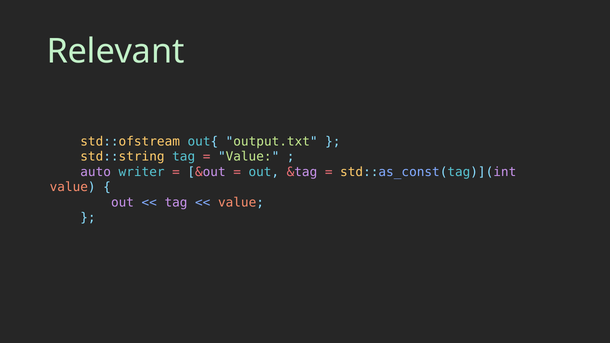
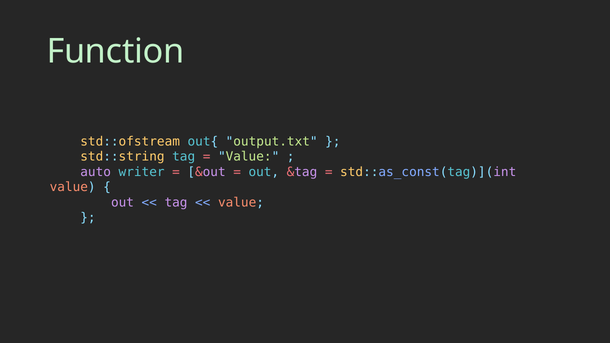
Relevant: Relevant -> Function
